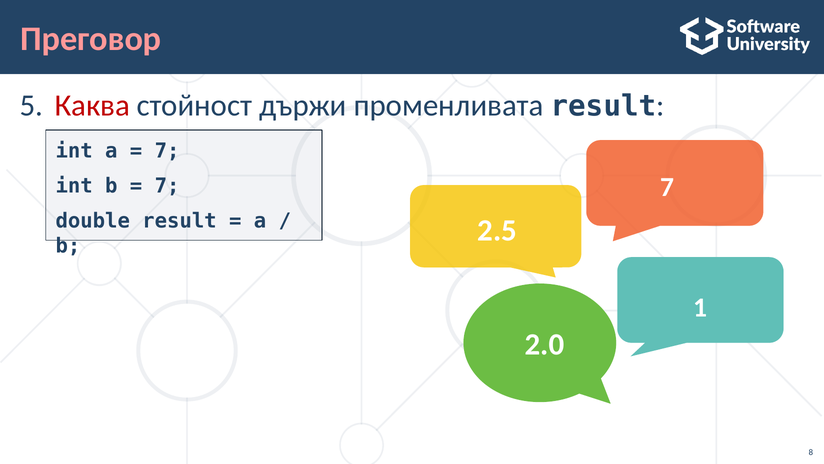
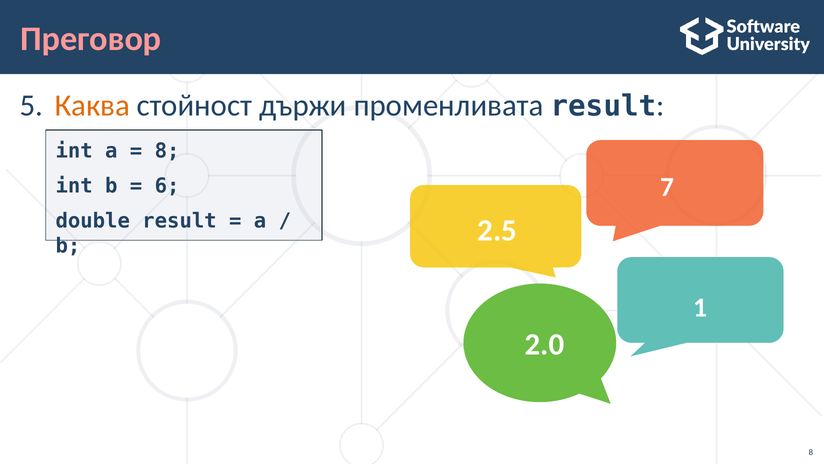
Каква colour: red -> orange
7 at (167, 151): 7 -> 8
7 at (167, 186): 7 -> 6
